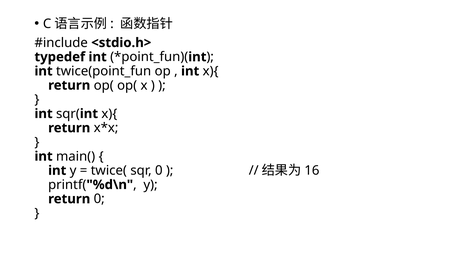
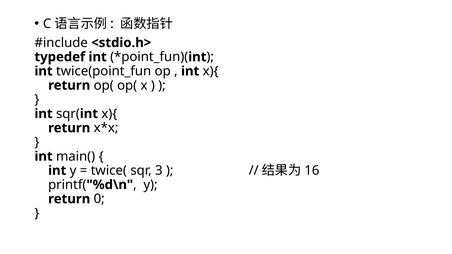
sqr 0: 0 -> 3
